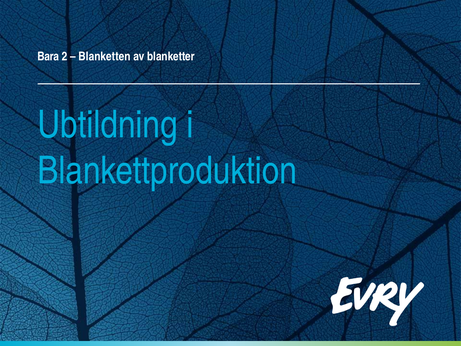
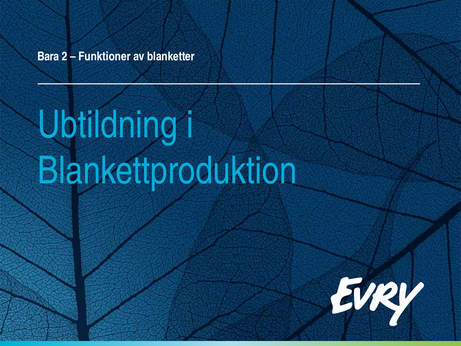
Blanketten: Blanketten -> Funktioner
